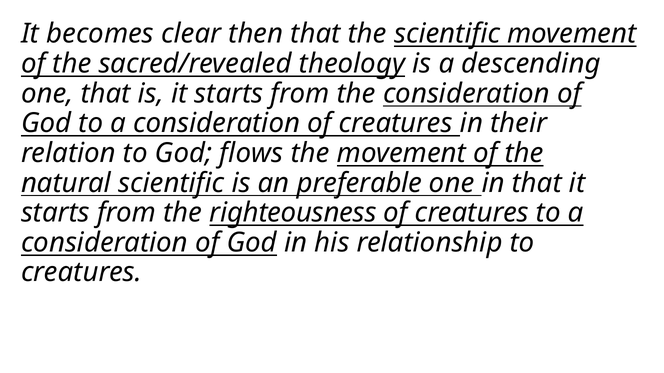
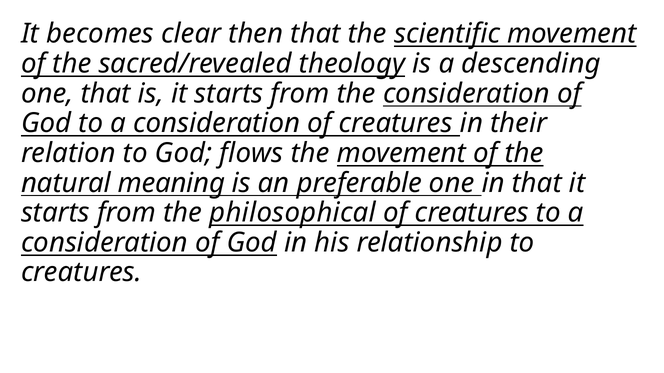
natural scientific: scientific -> meaning
righteousness: righteousness -> philosophical
